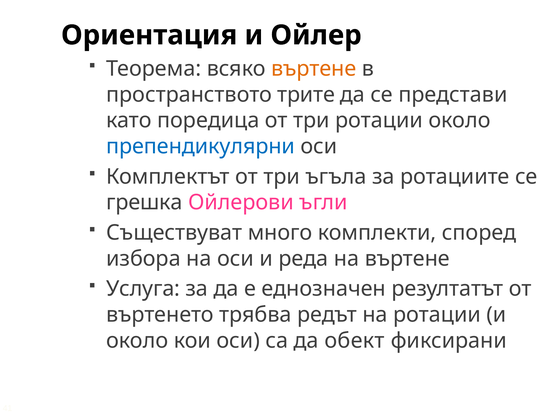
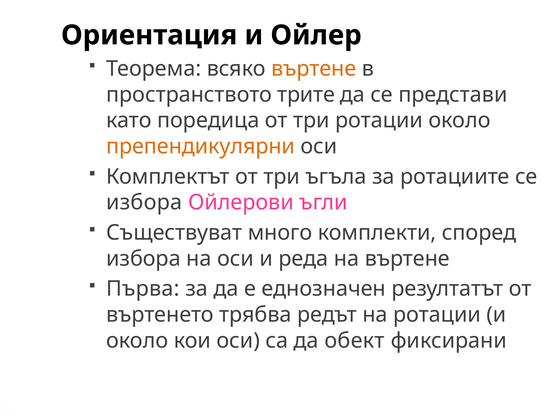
препендикулярни colour: blue -> orange
грешка at (144, 203): грешка -> избора
Услуга: Услуга -> Първа
